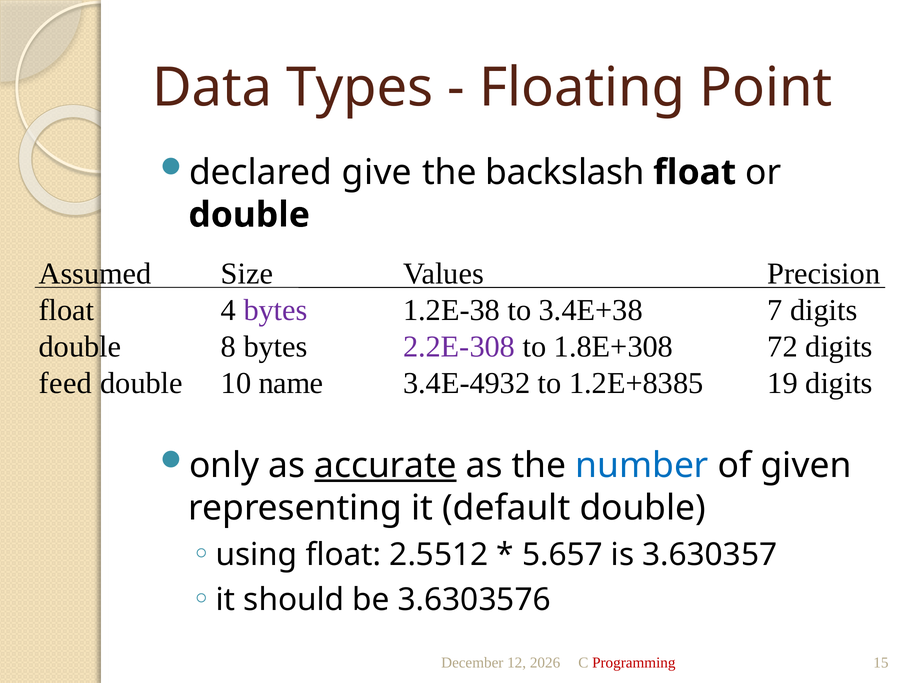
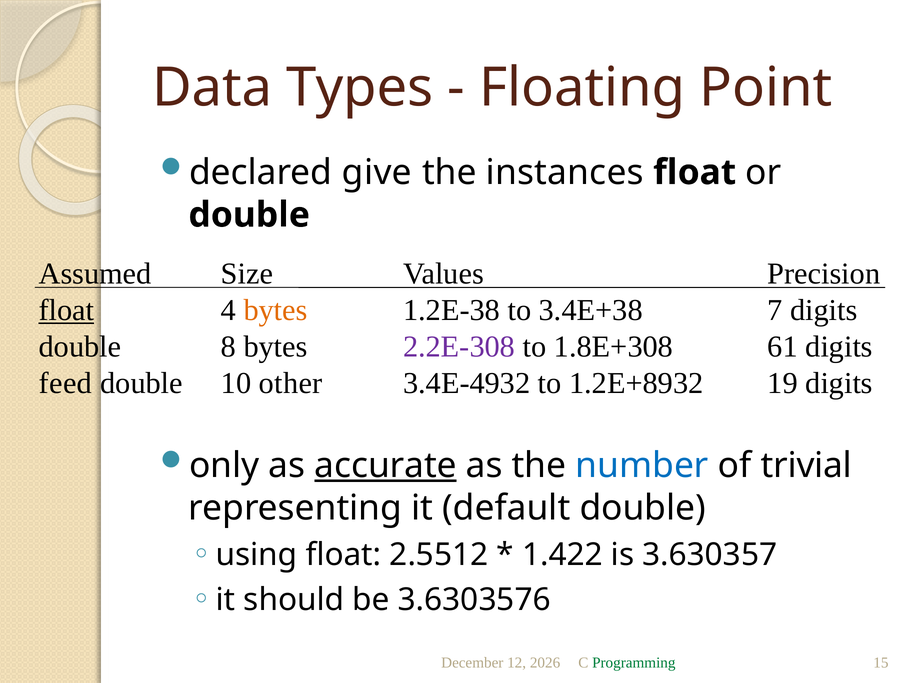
backslash: backslash -> instances
float at (66, 310) underline: none -> present
bytes at (276, 310) colour: purple -> orange
72: 72 -> 61
name: name -> other
1.2E+8385: 1.2E+8385 -> 1.2E+8932
given: given -> trivial
5.657: 5.657 -> 1.422
Programming colour: red -> green
